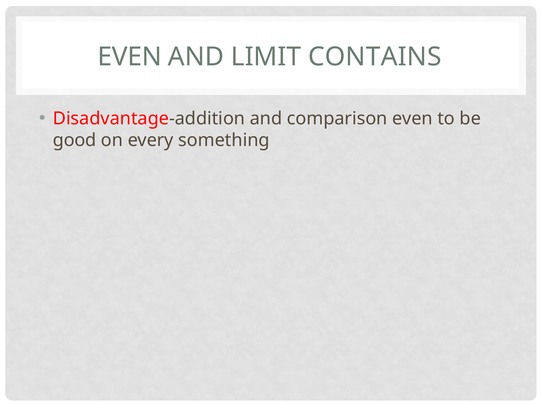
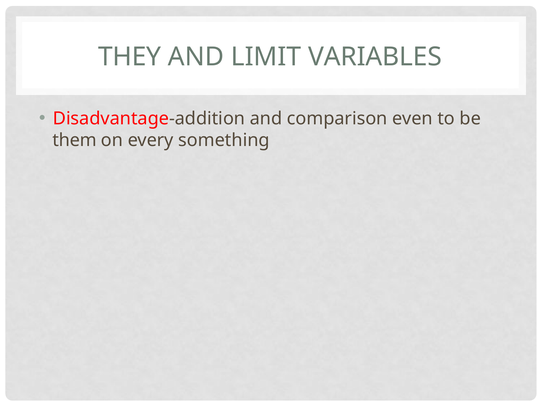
EVEN at (130, 57): EVEN -> THEY
CONTAINS: CONTAINS -> VARIABLES
good: good -> them
